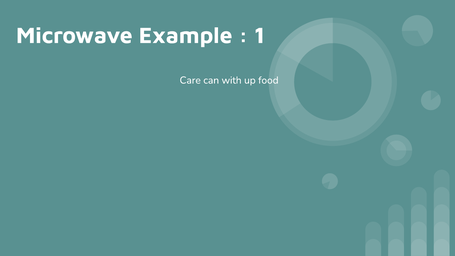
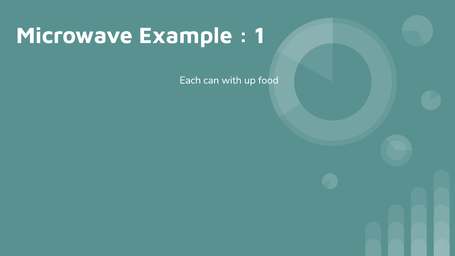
Care: Care -> Each
